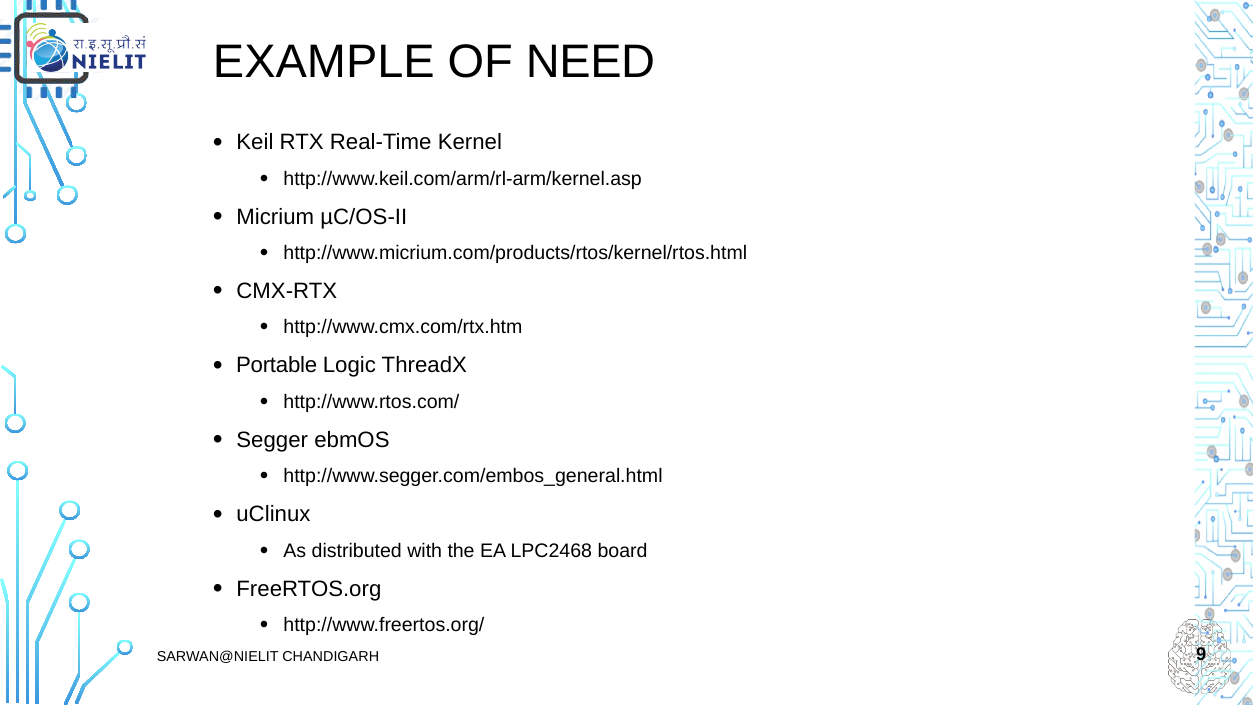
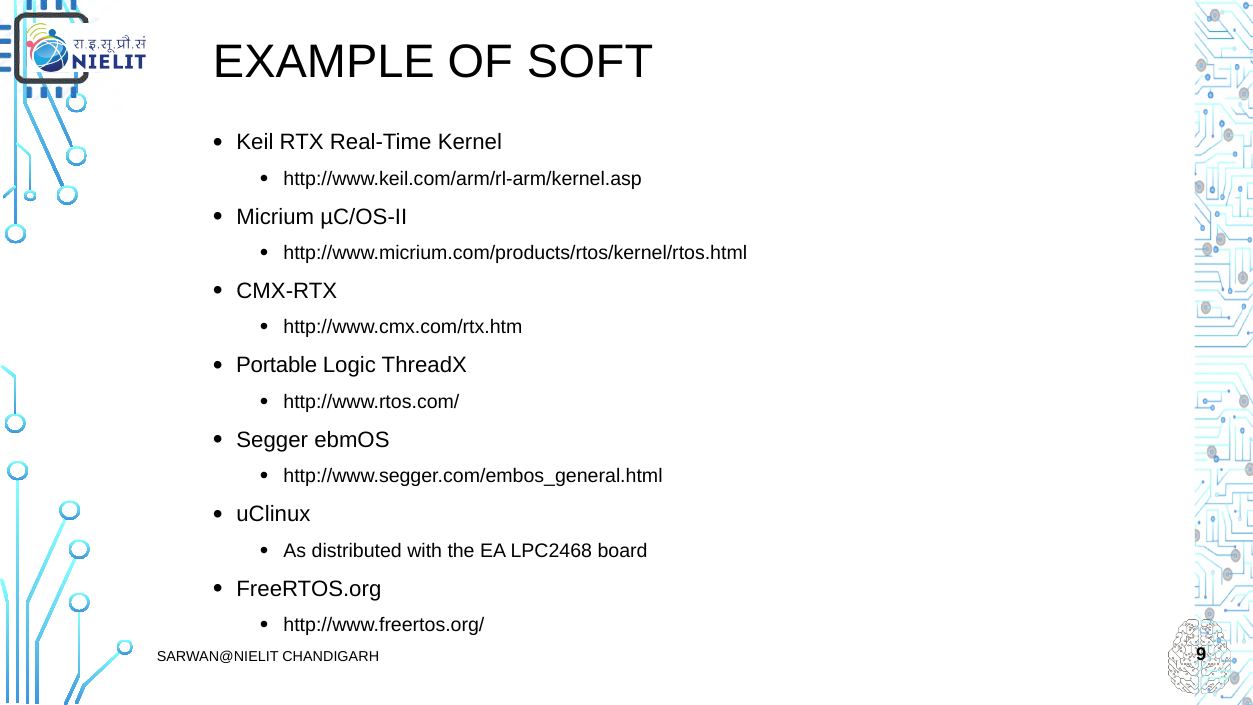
NEED: NEED -> SOFT
